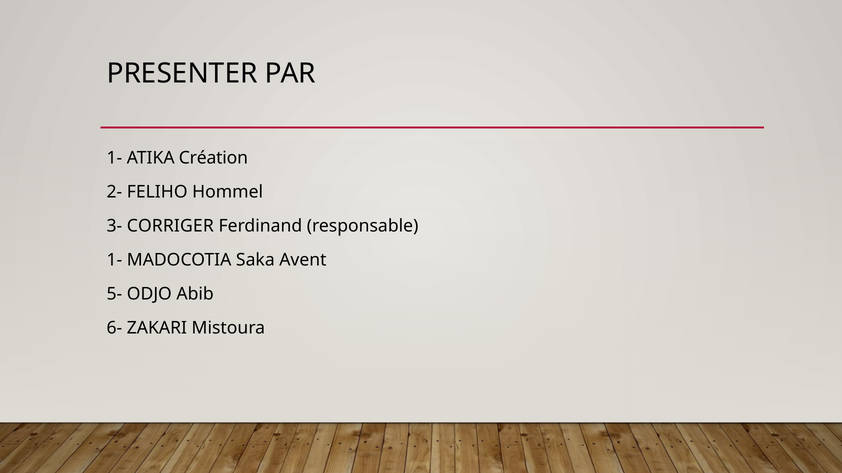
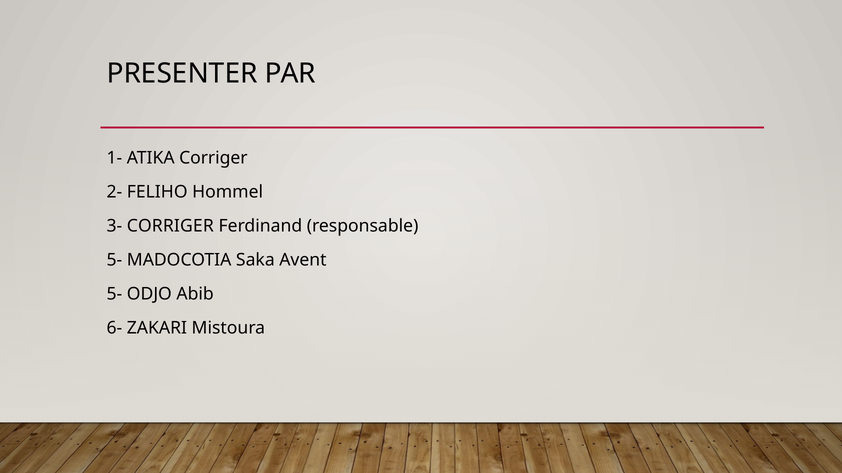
ATIKA Création: Création -> Corriger
1- at (114, 260): 1- -> 5-
